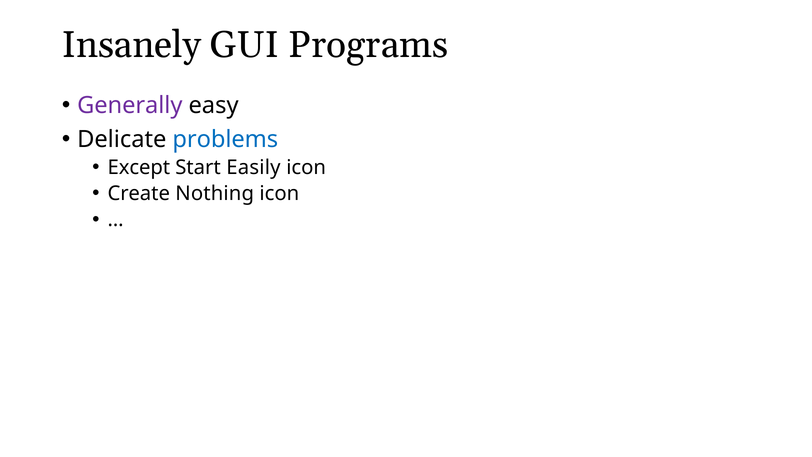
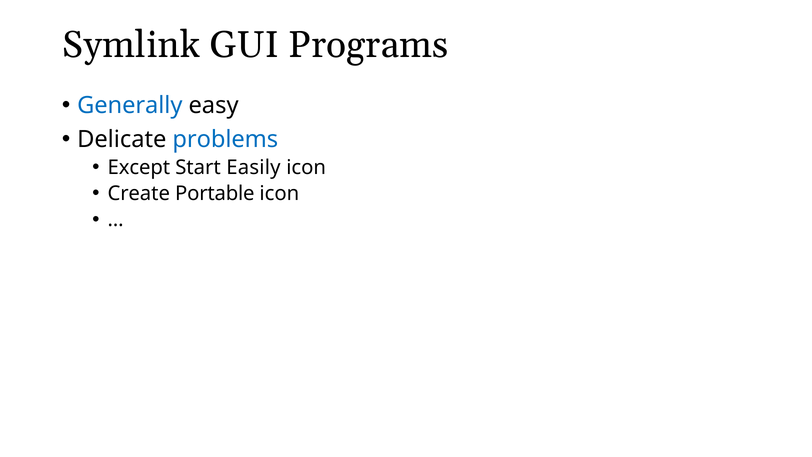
Insanely: Insanely -> Symlink
Generally colour: purple -> blue
Nothing: Nothing -> Portable
